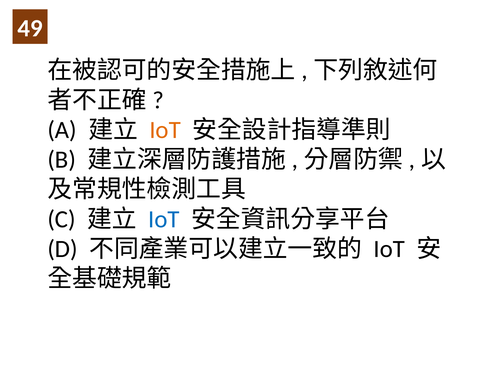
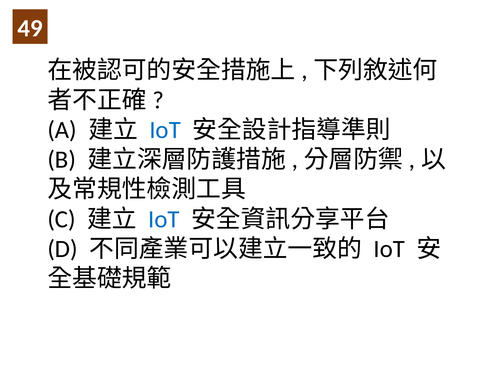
IoT at (165, 130) colour: orange -> blue
